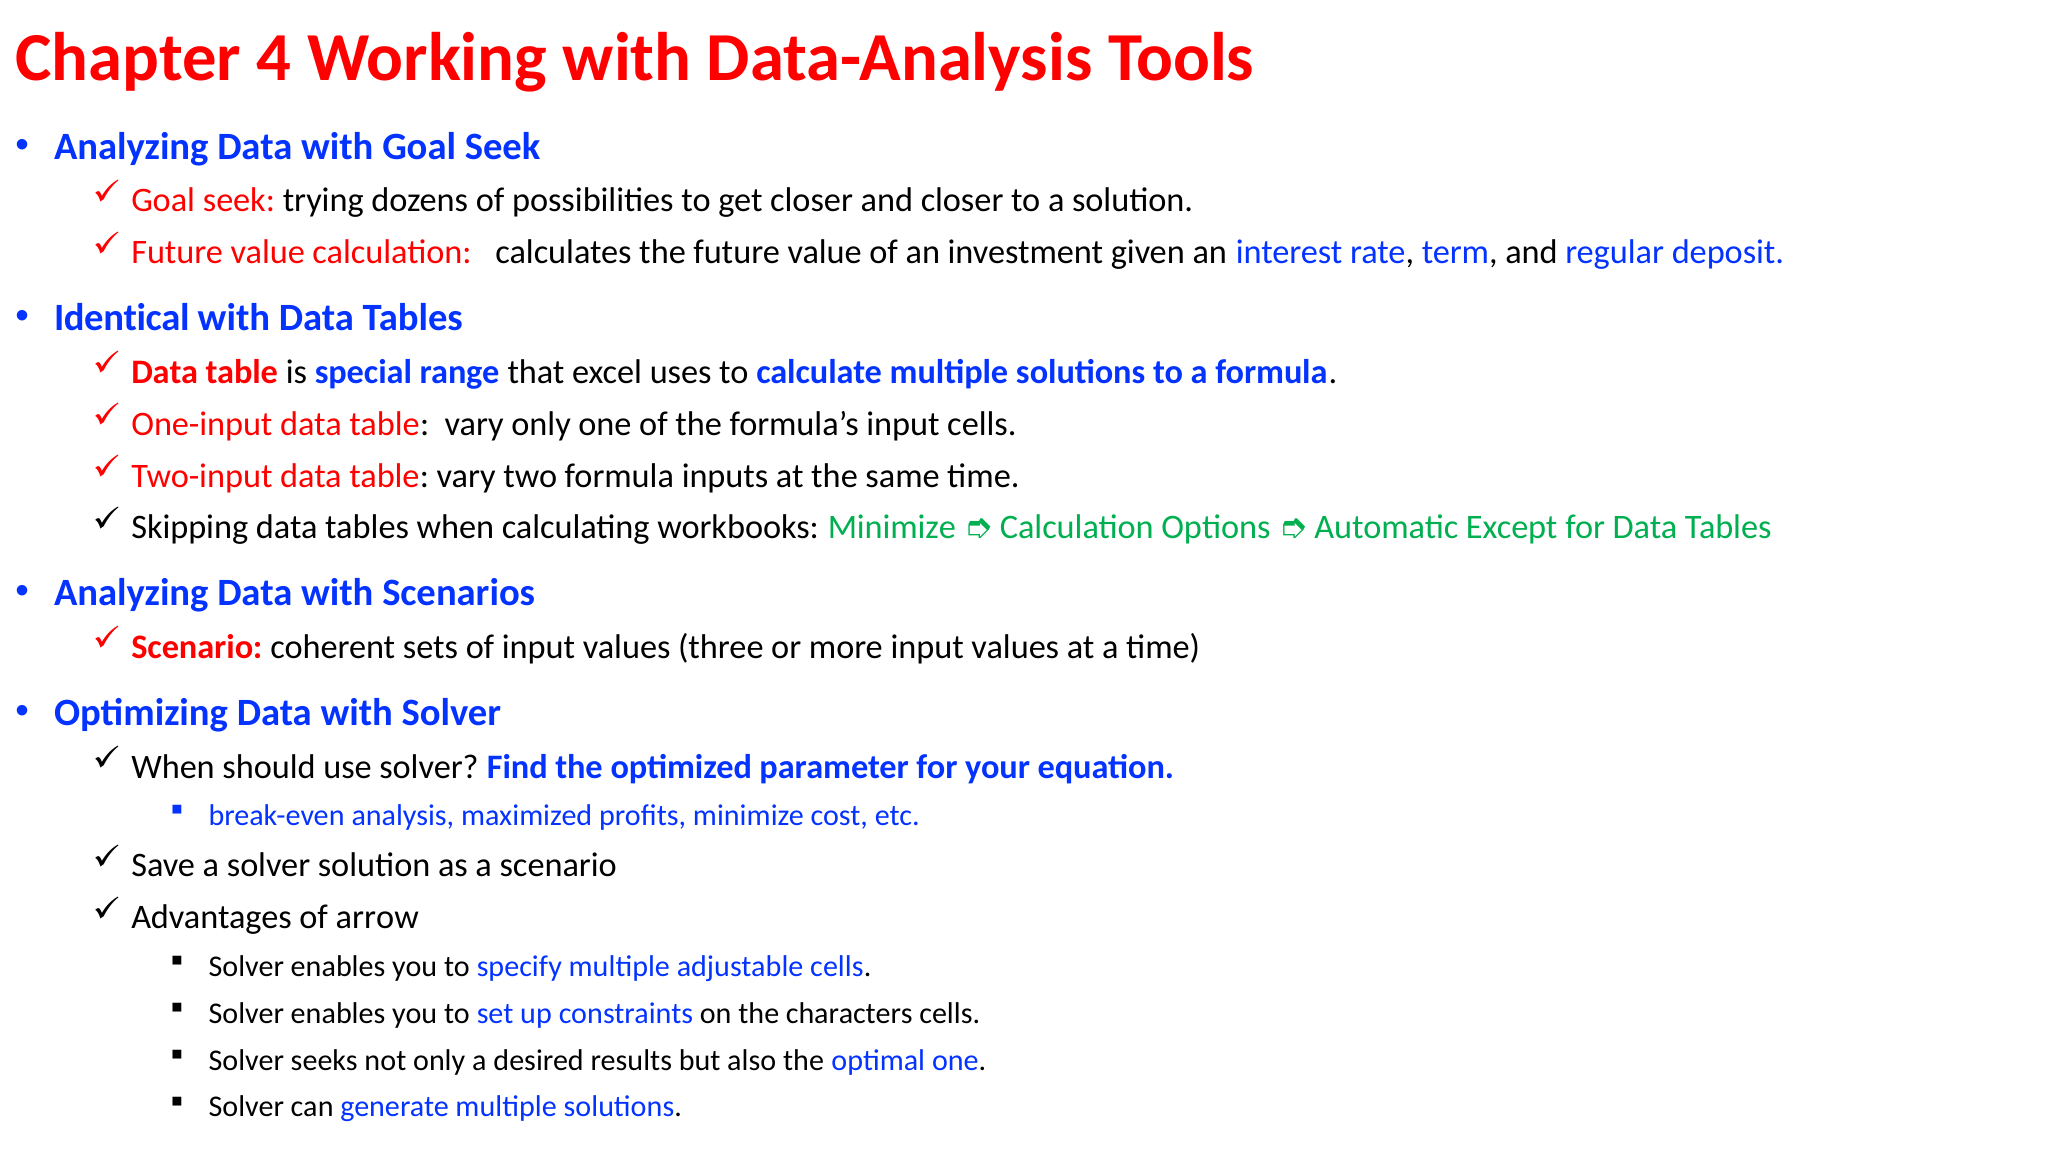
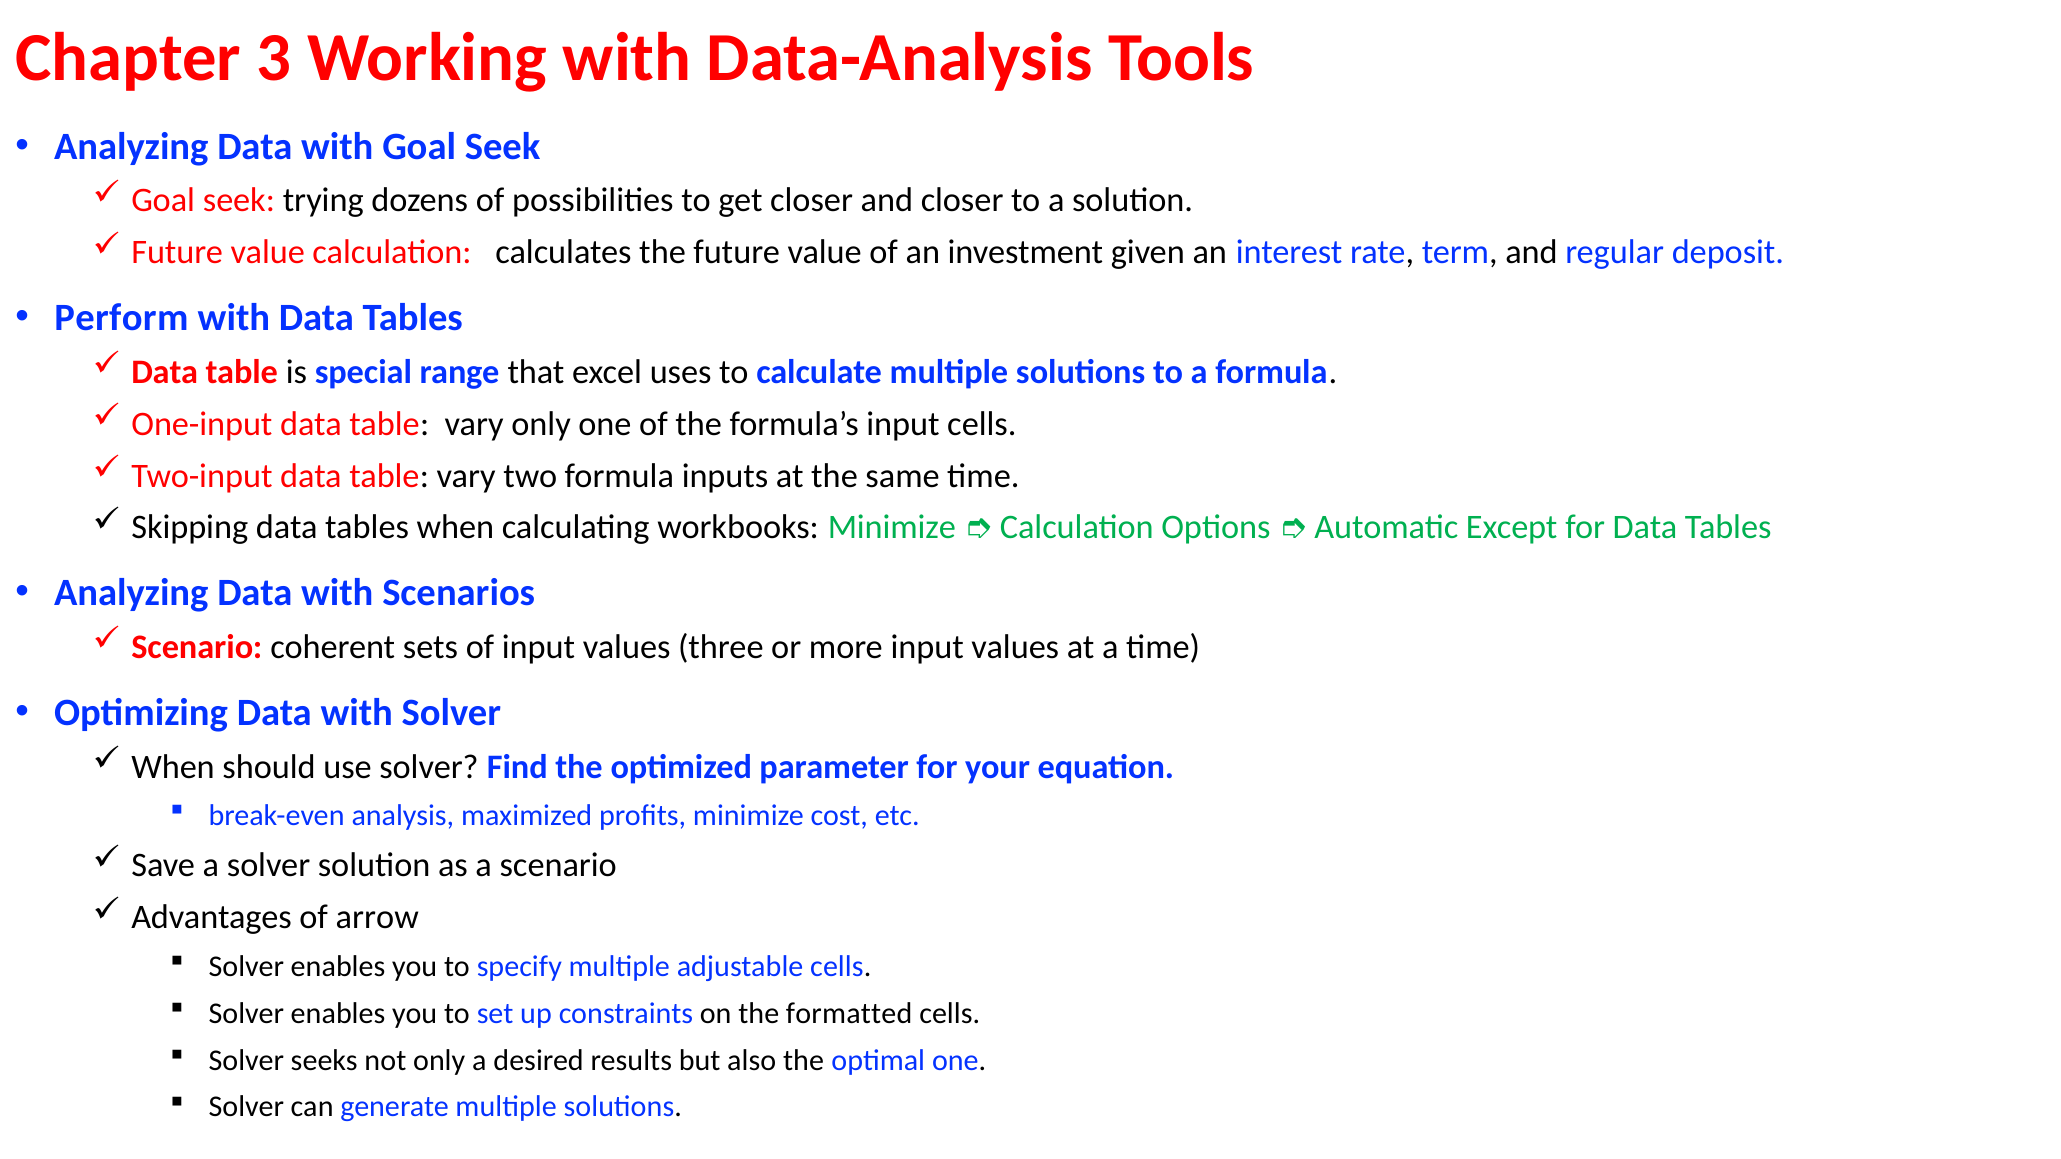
4: 4 -> 3
Identical: Identical -> Perform
characters: characters -> formatted
